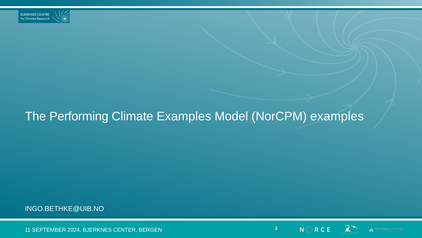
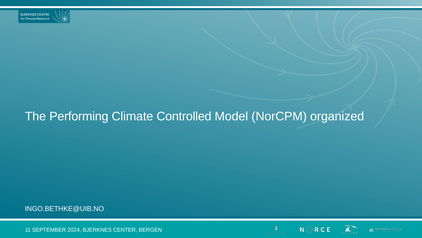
Climate Examples: Examples -> Controlled
NorCPM examples: examples -> organized
